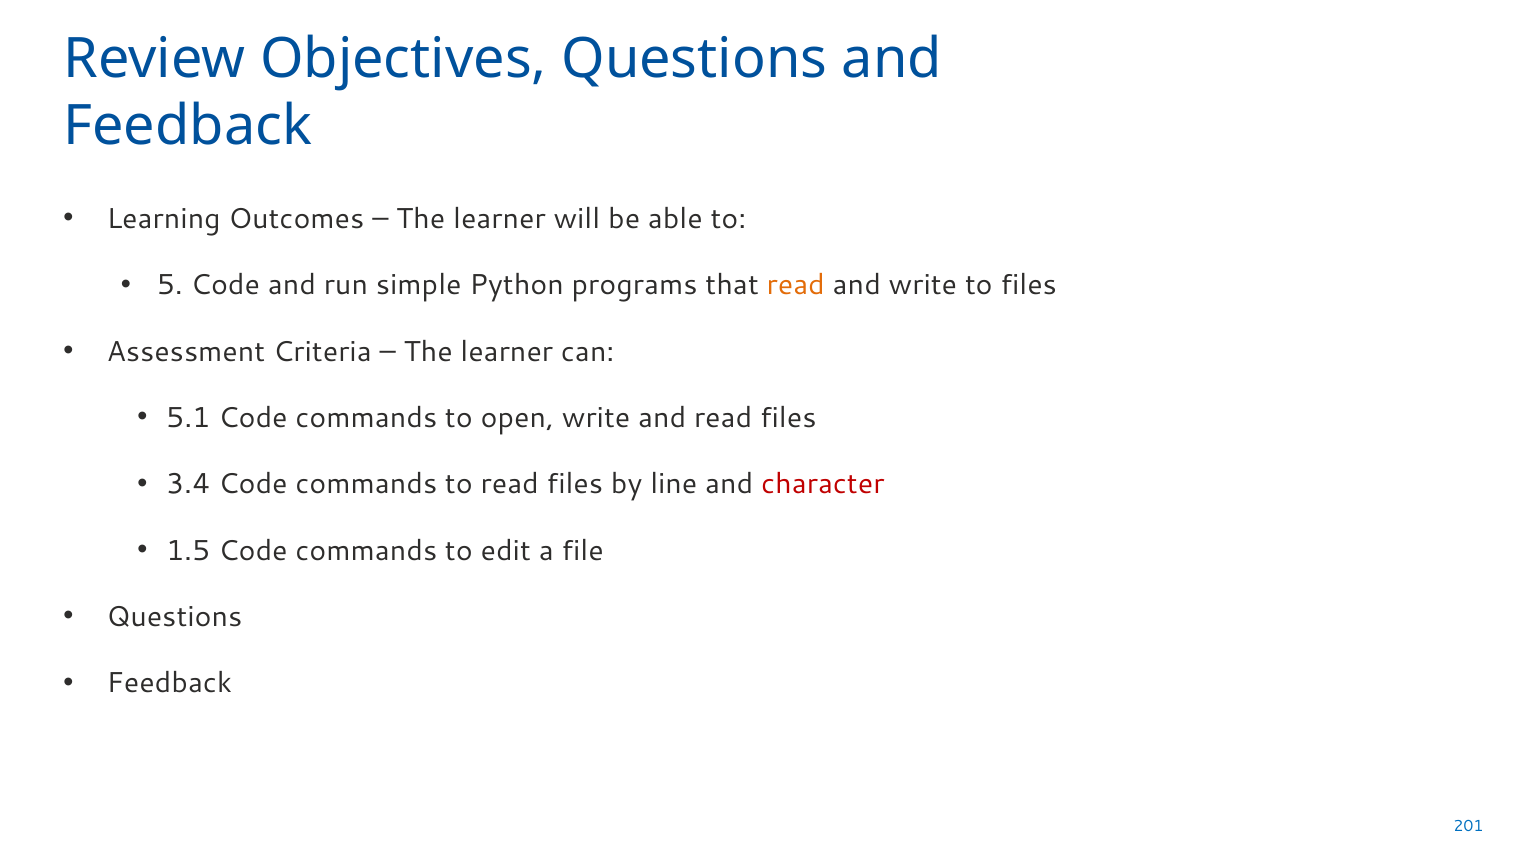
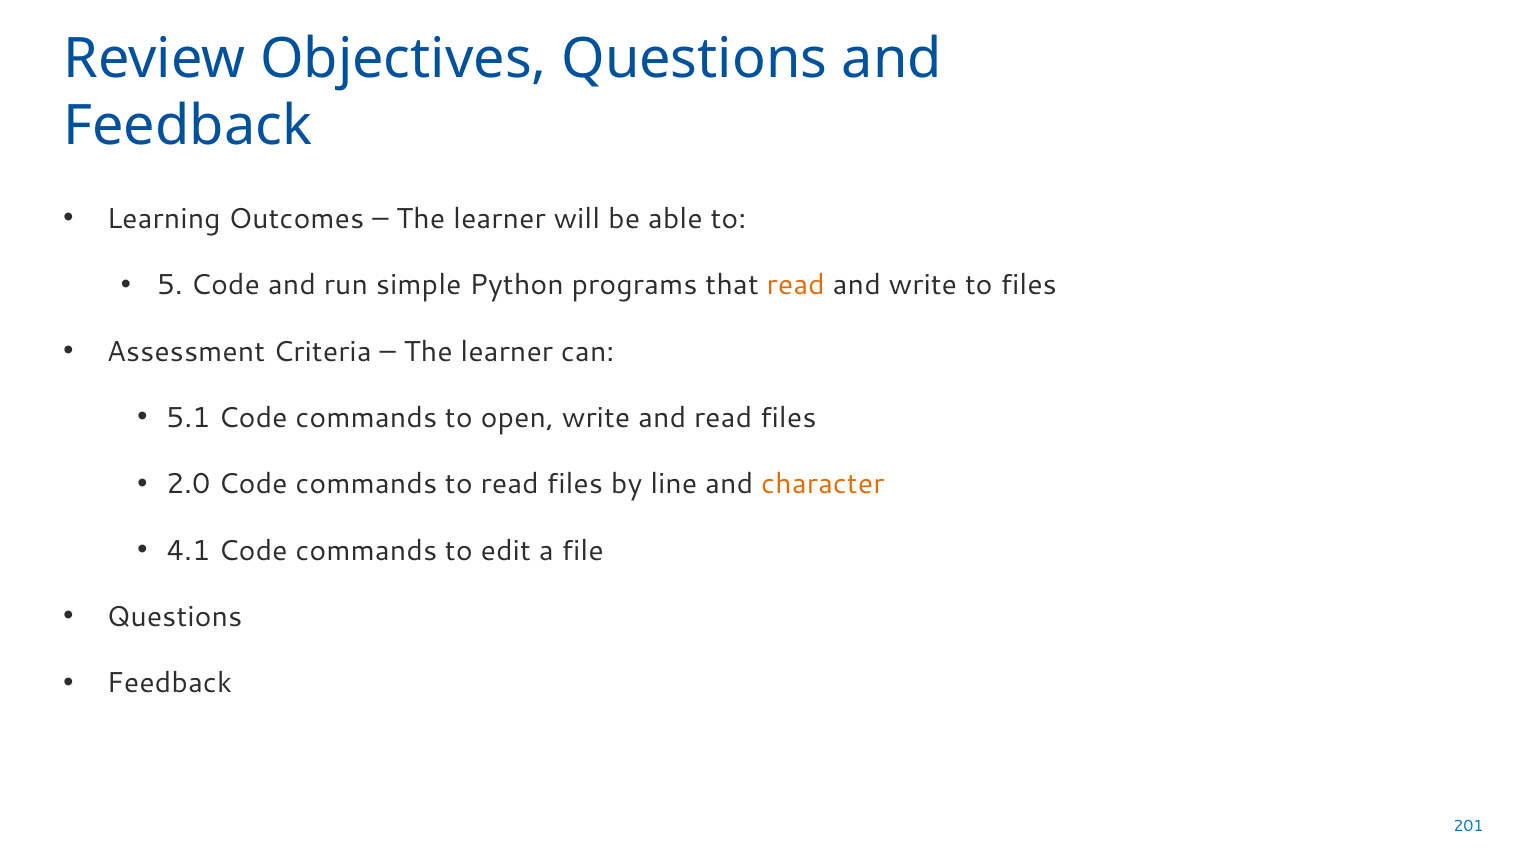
3.4: 3.4 -> 2.0
character colour: red -> orange
1.5: 1.5 -> 4.1
